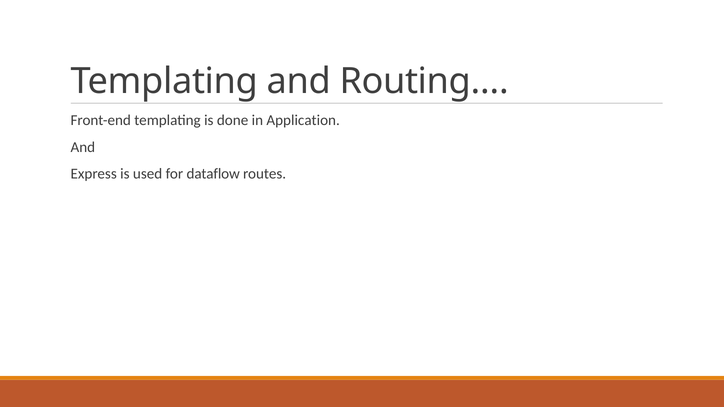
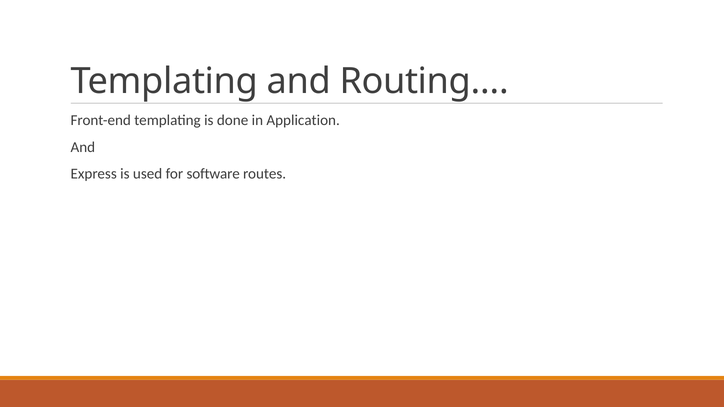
dataflow: dataflow -> software
